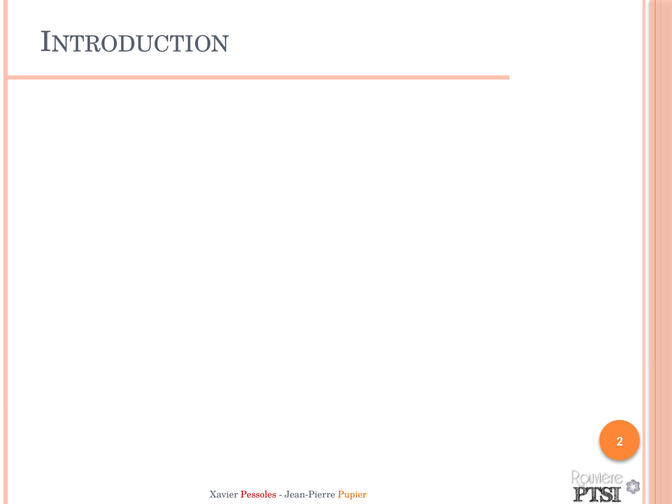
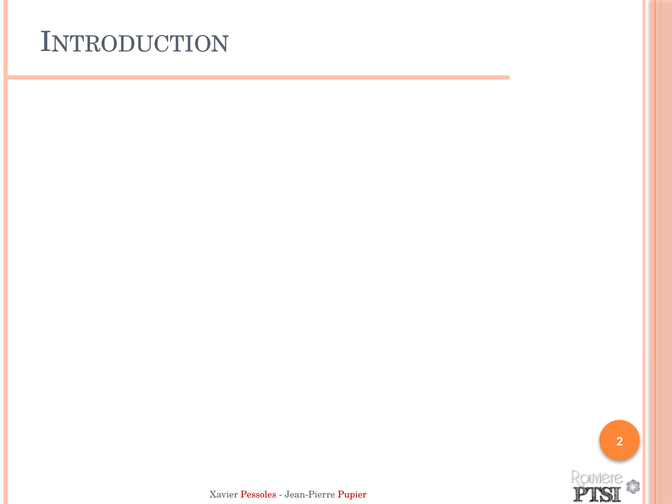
Pupier colour: orange -> red
